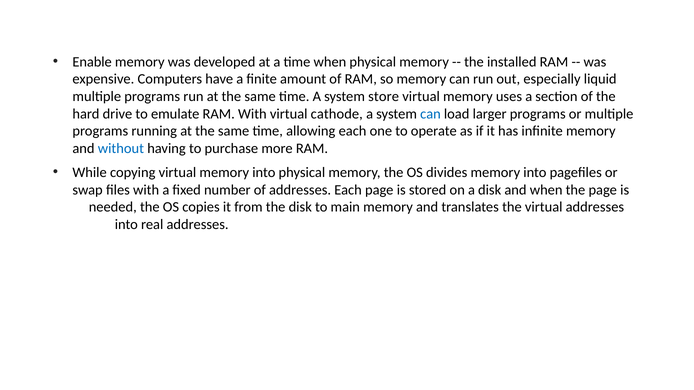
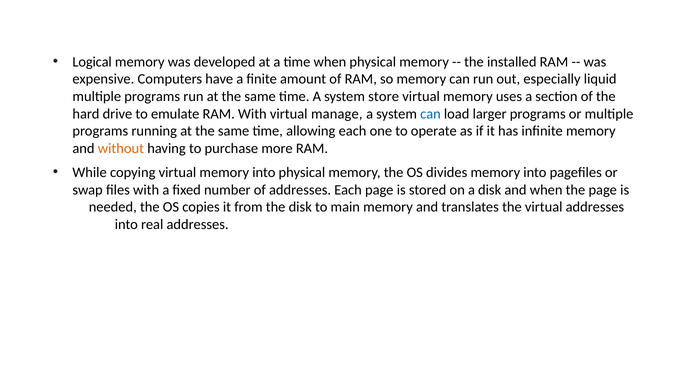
Enable: Enable -> Logical
cathode: cathode -> manage
without colour: blue -> orange
